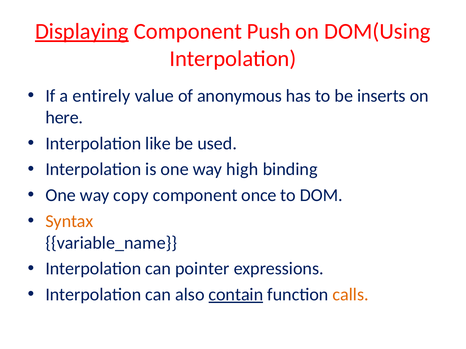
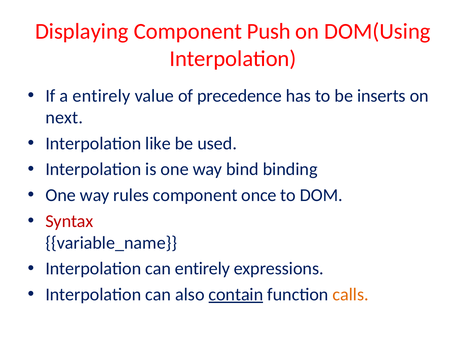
Displaying underline: present -> none
anonymous: anonymous -> precedence
here: here -> next
high: high -> bind
copy: copy -> rules
Syntax colour: orange -> red
can pointer: pointer -> entirely
